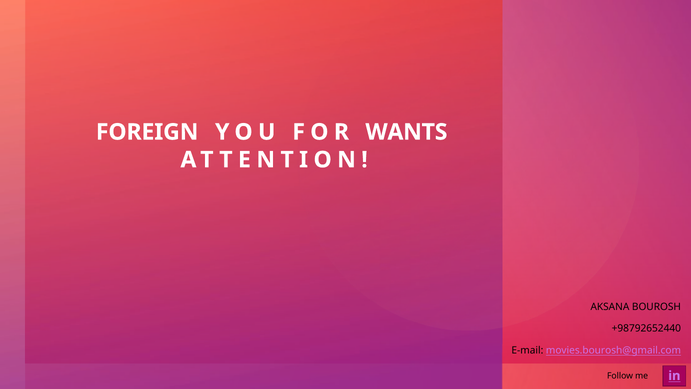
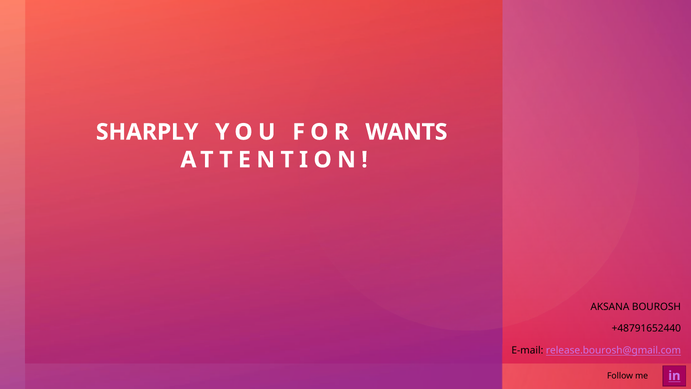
FOREIGN: FOREIGN -> SHARPLY
+98792652440: +98792652440 -> +48791652440
movies.bourosh@gmail.com: movies.bourosh@gmail.com -> release.bourosh@gmail.com
